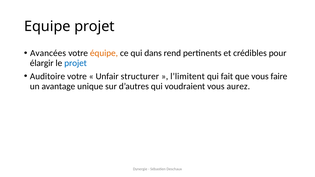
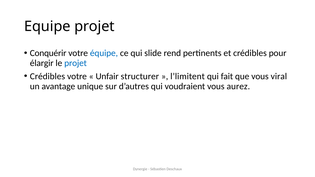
Avancées: Avancées -> Conquérir
équipe colour: orange -> blue
dans: dans -> slide
Auditoire at (47, 76): Auditoire -> Crédibles
faire: faire -> viral
